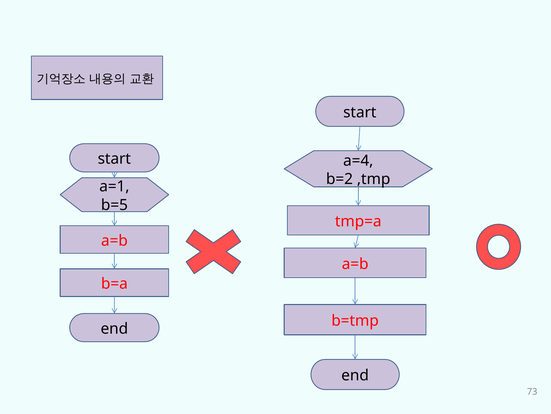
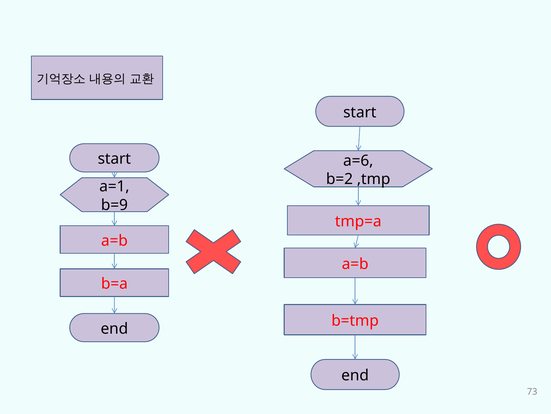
a=4: a=4 -> a=6
b=5: b=5 -> b=9
